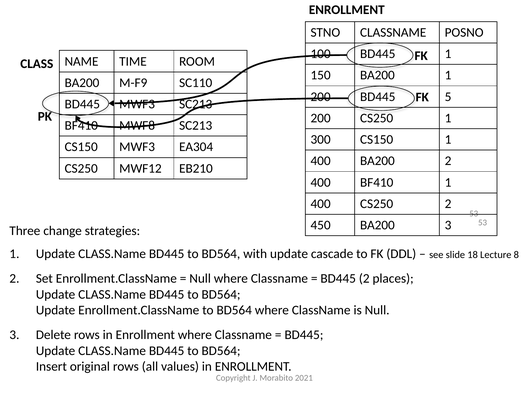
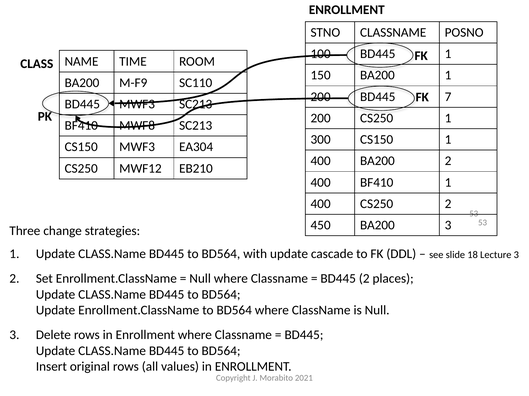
5: 5 -> 7
Lecture 8: 8 -> 3
